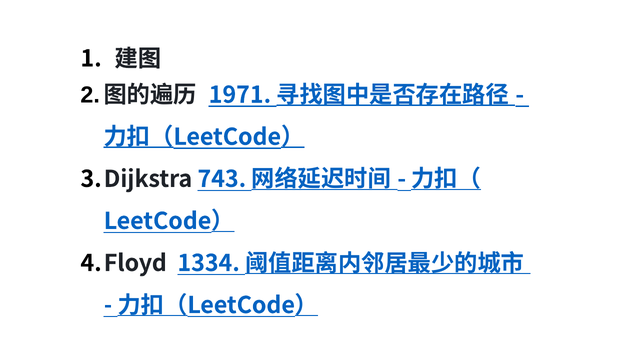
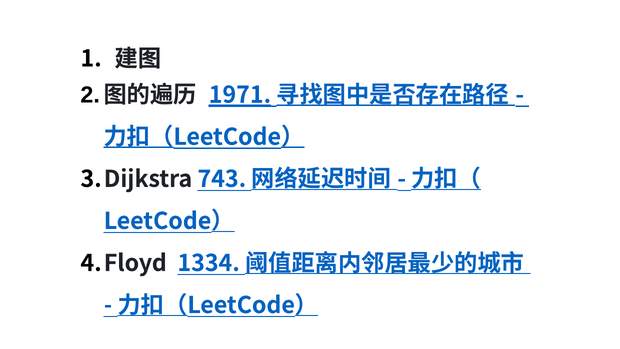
1971 underline: none -> present
